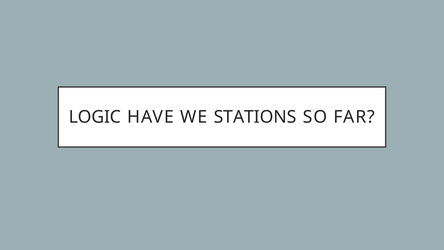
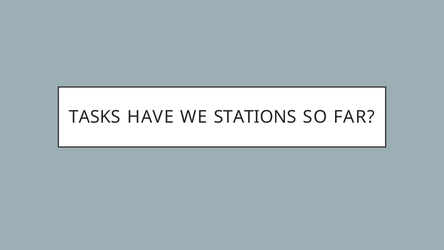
LOGIC: LOGIC -> TASKS
